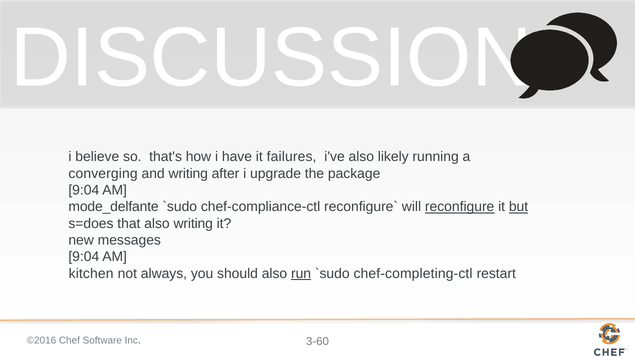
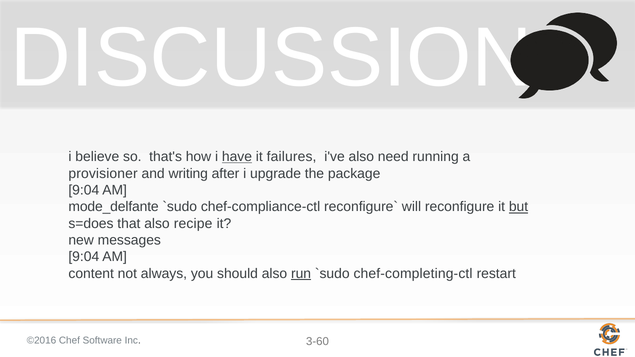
have underline: none -> present
likely: likely -> need
converging: converging -> provisioner
reconfigure underline: present -> none
also writing: writing -> recipe
kitchen: kitchen -> content
